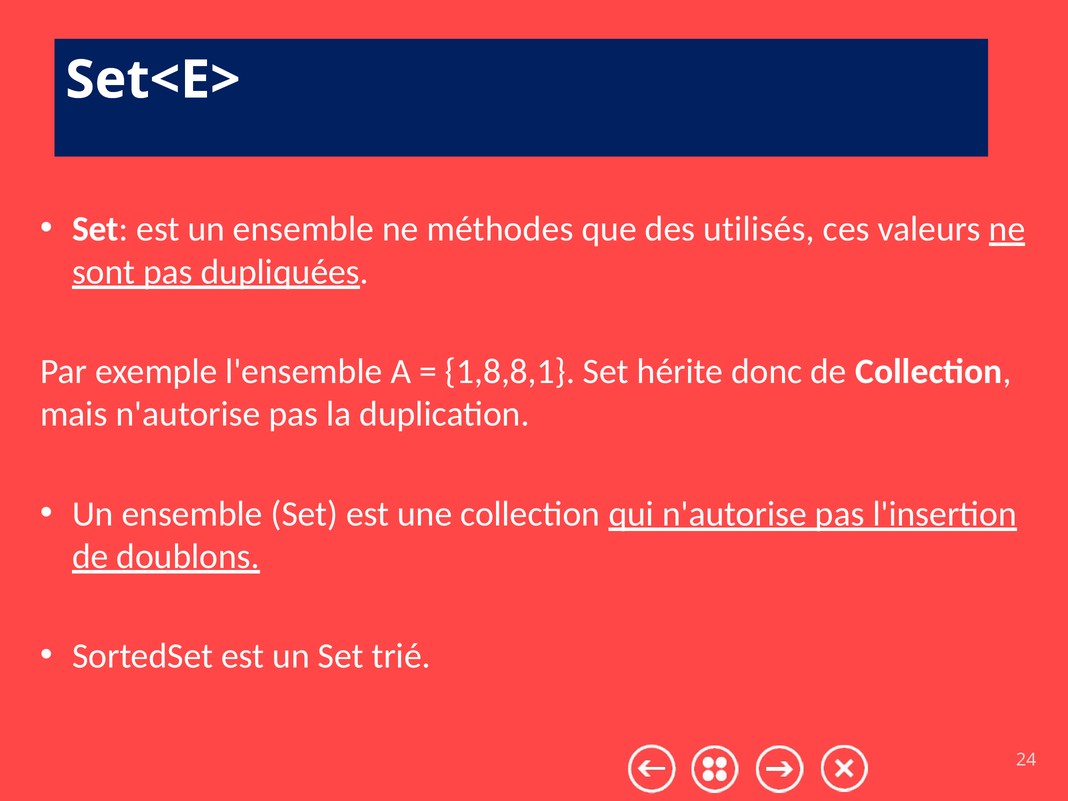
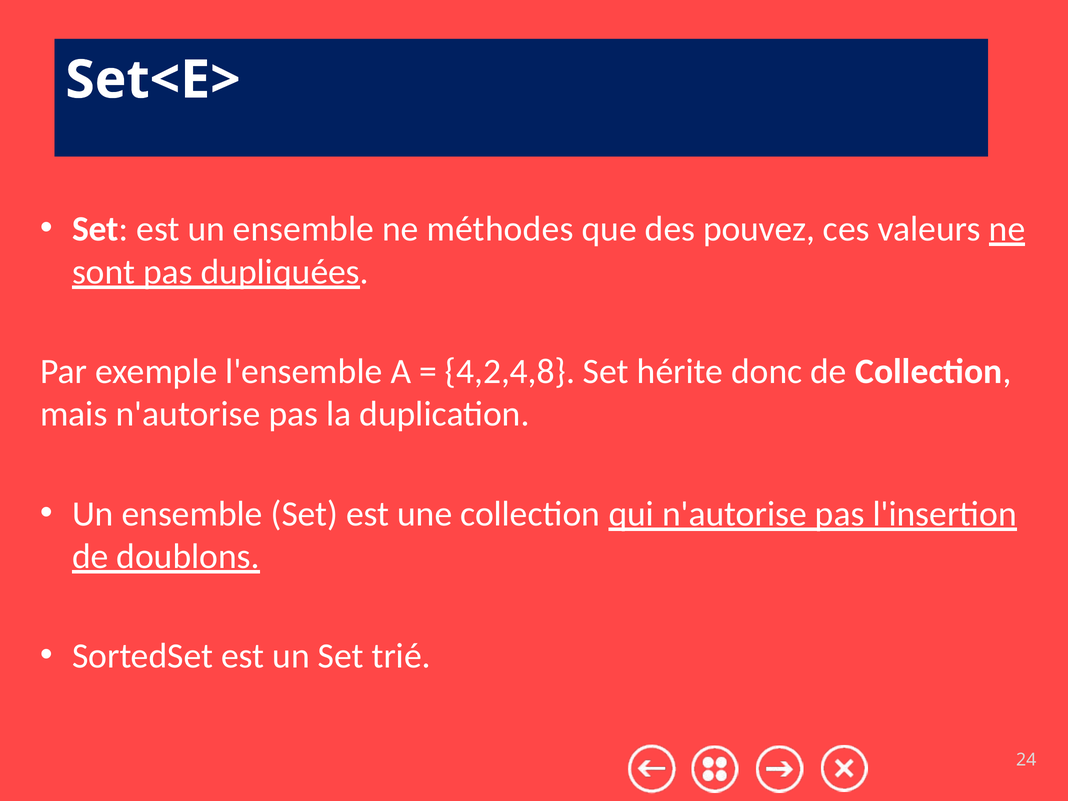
utilisés: utilisés -> pouvez
1,8,8,1: 1,8,8,1 -> 4,2,4,8
